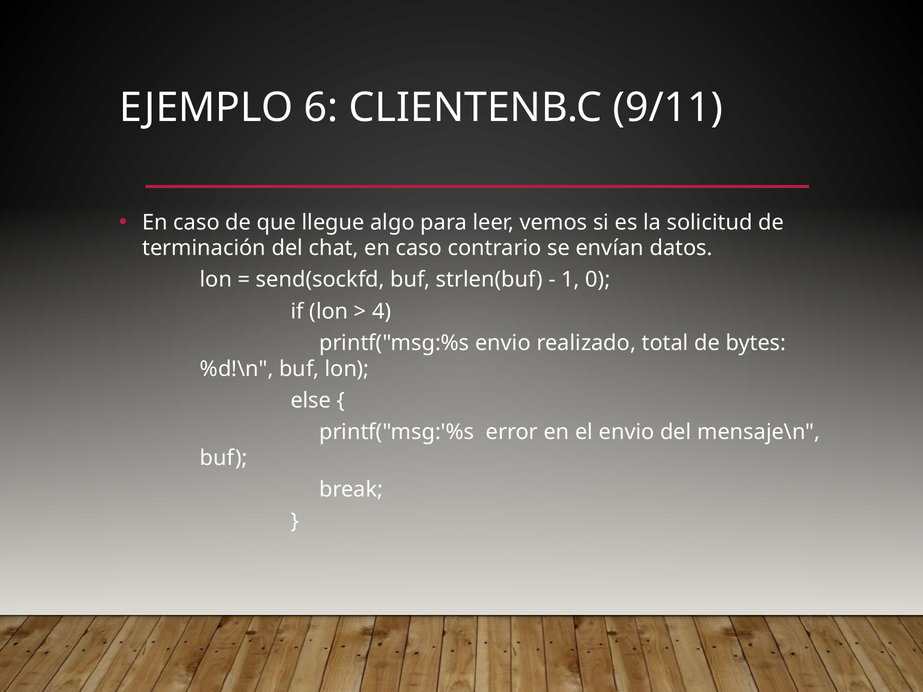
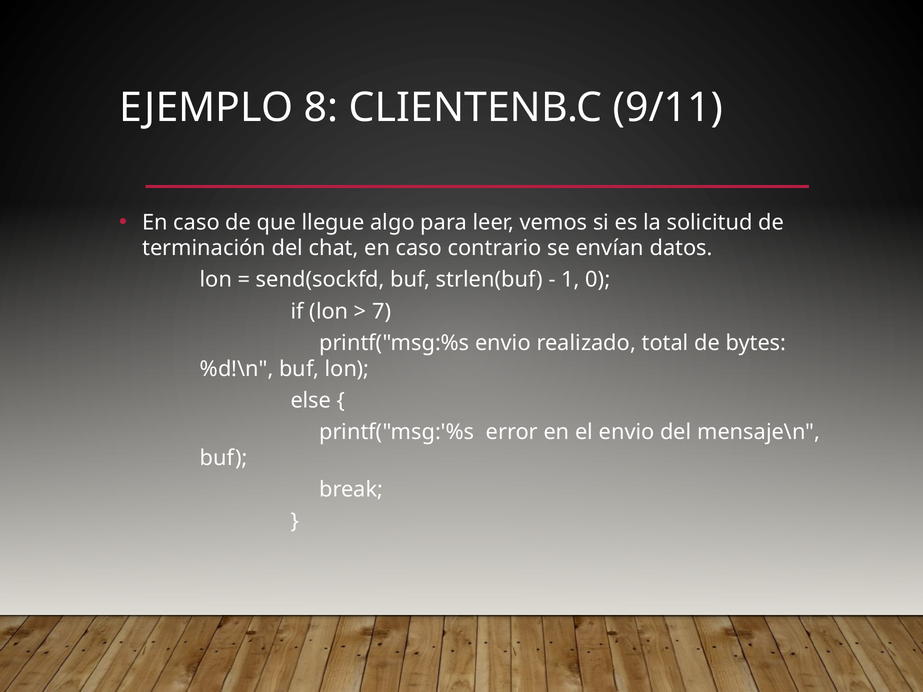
6: 6 -> 8
4: 4 -> 7
